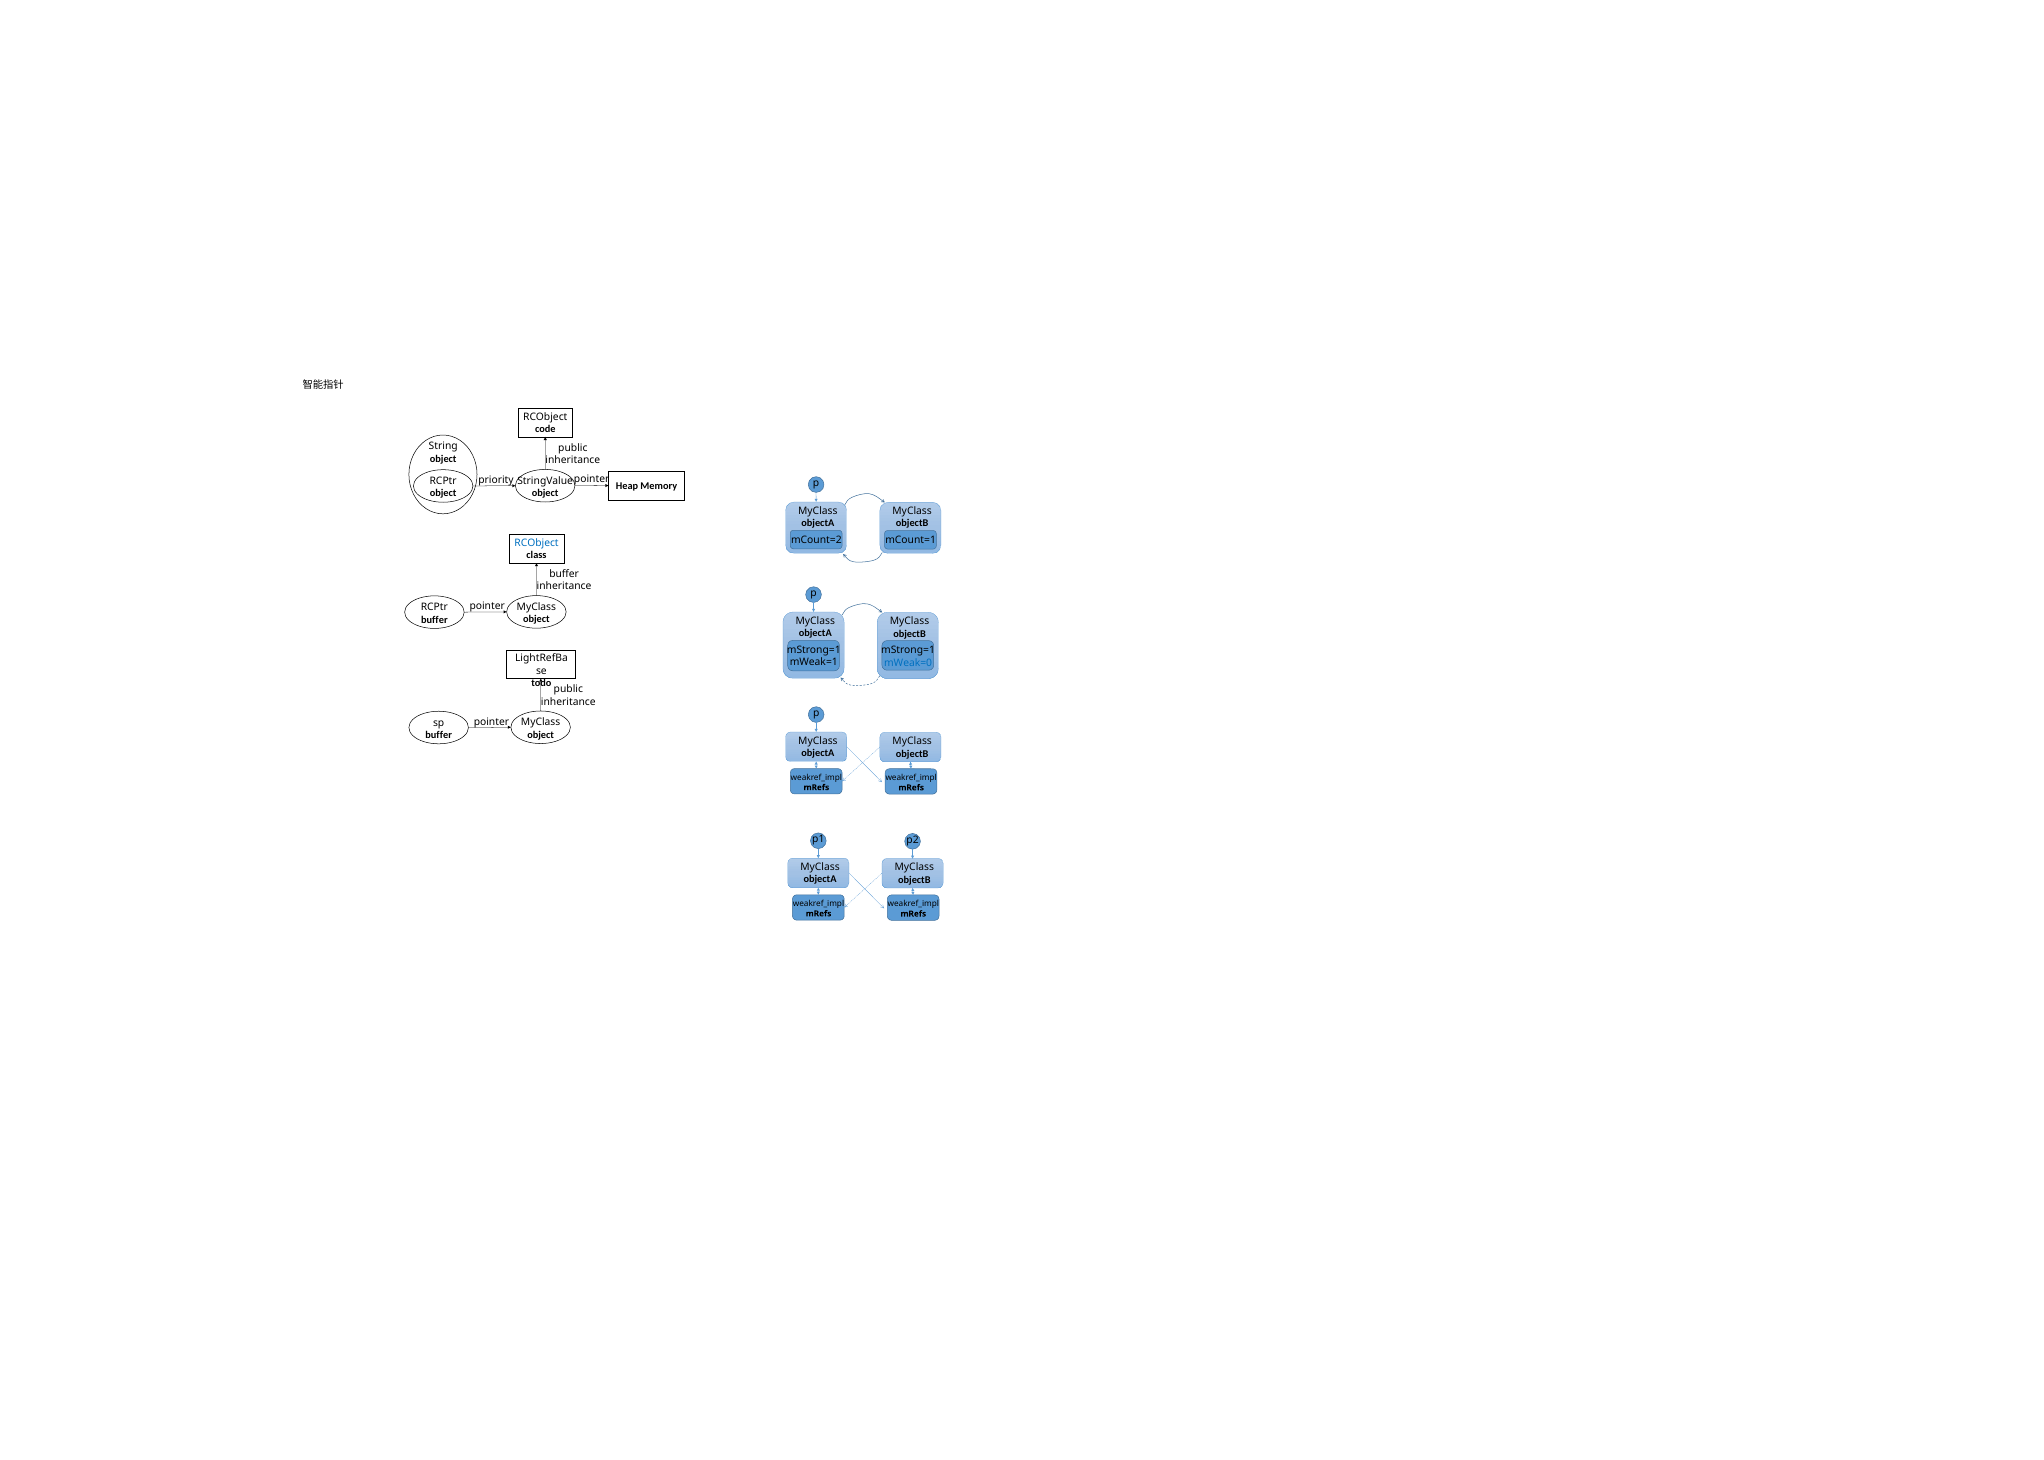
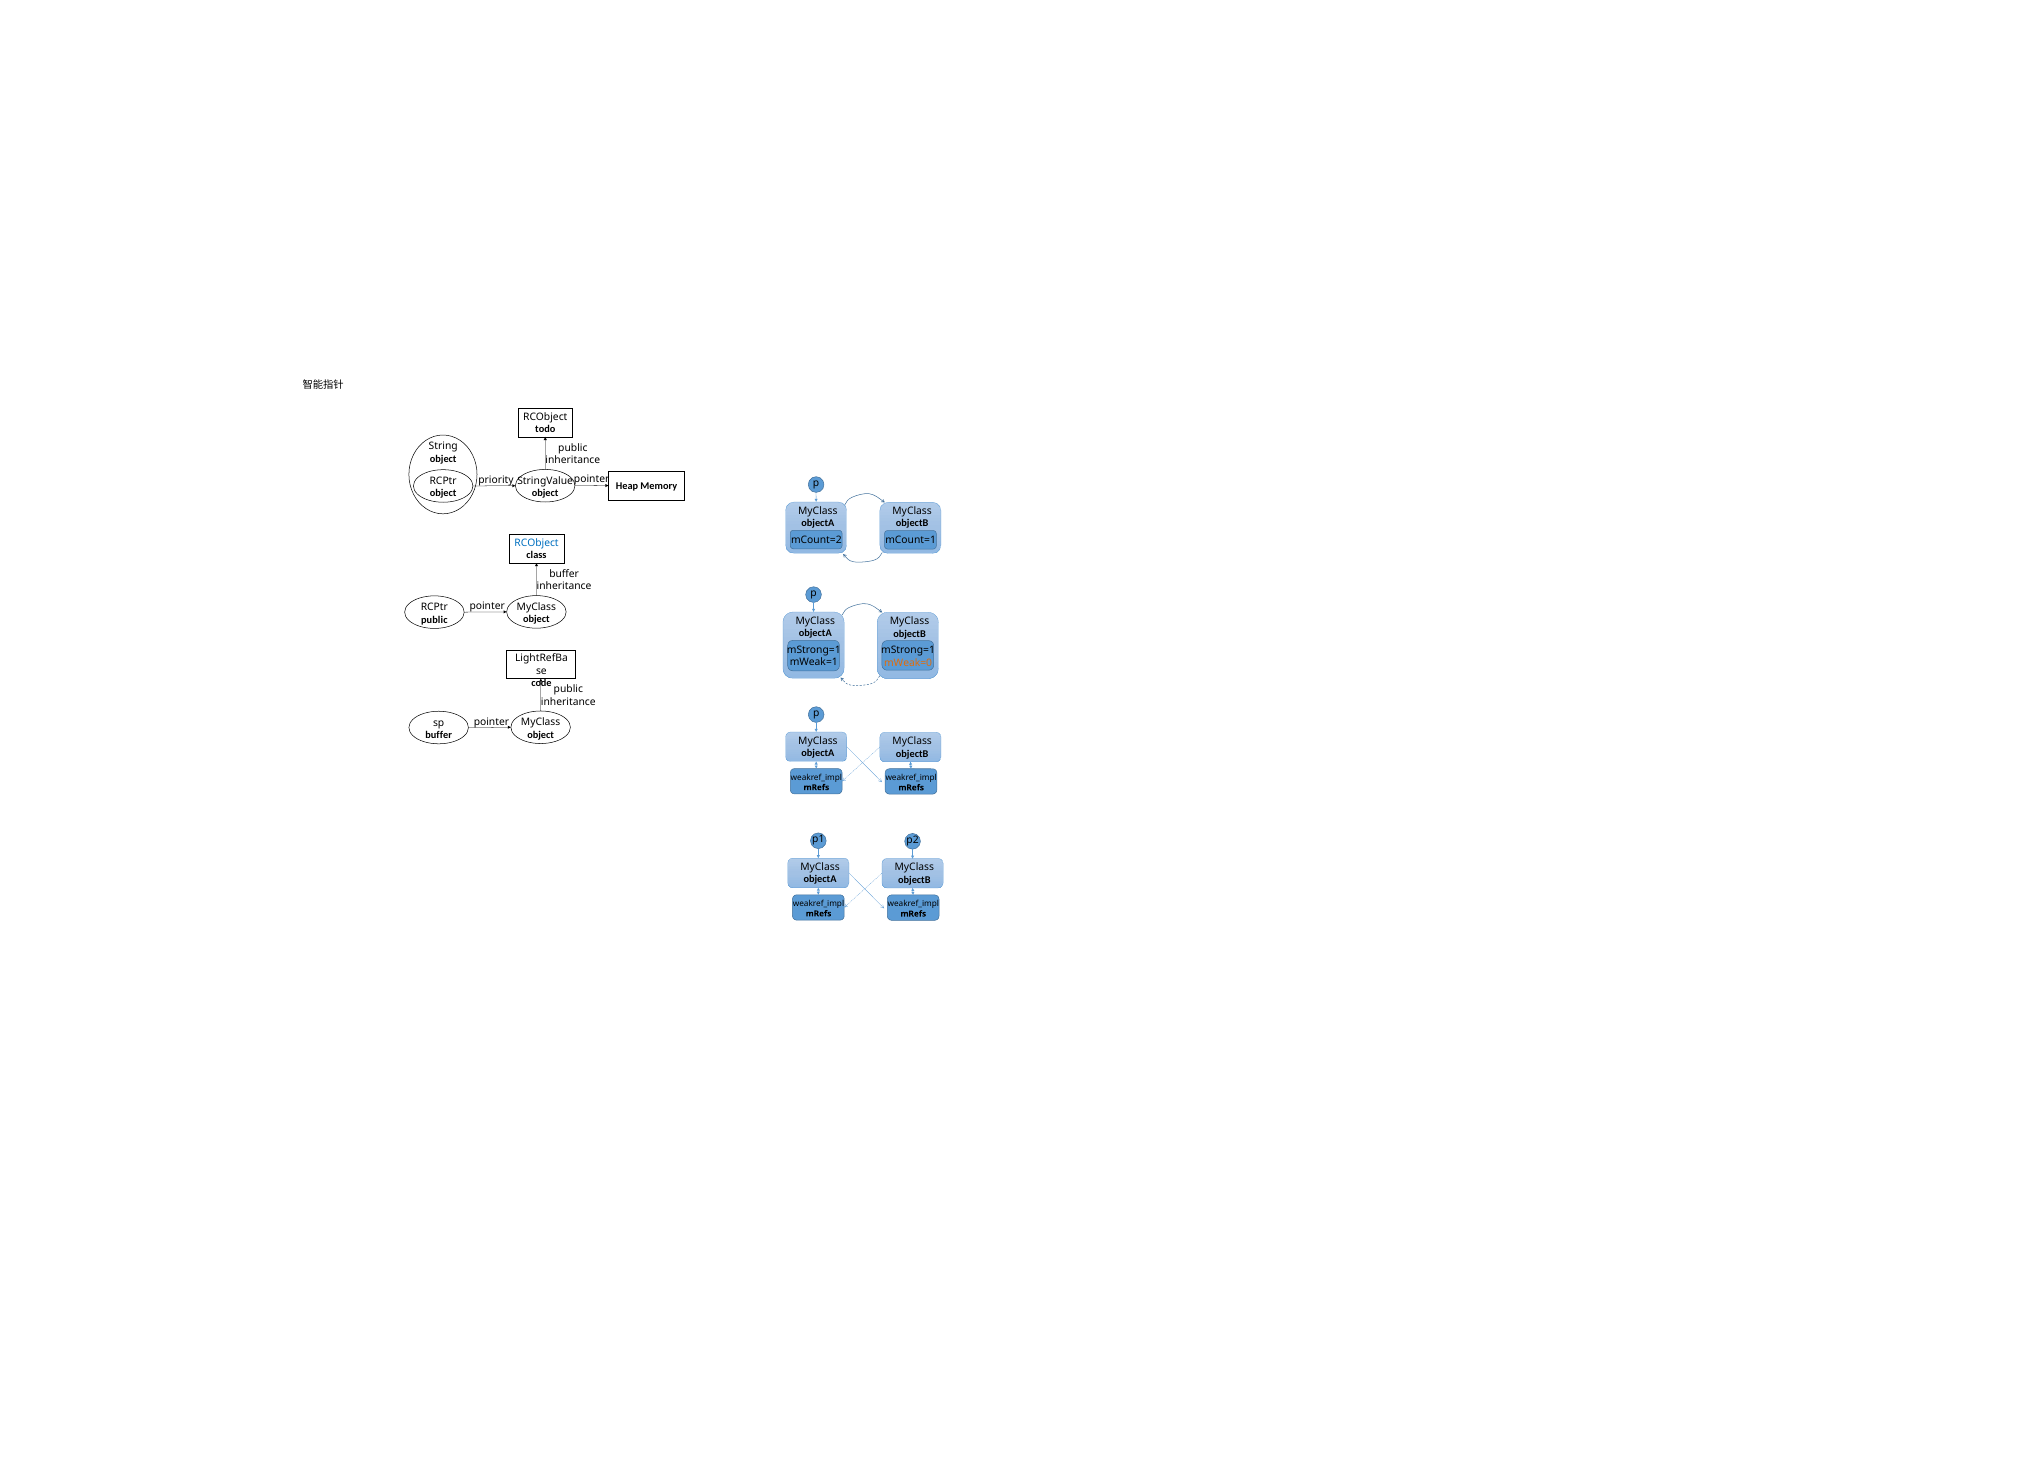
code: code -> todo
buffer at (434, 620): buffer -> public
mWeak=0 colour: blue -> orange
todo: todo -> code
